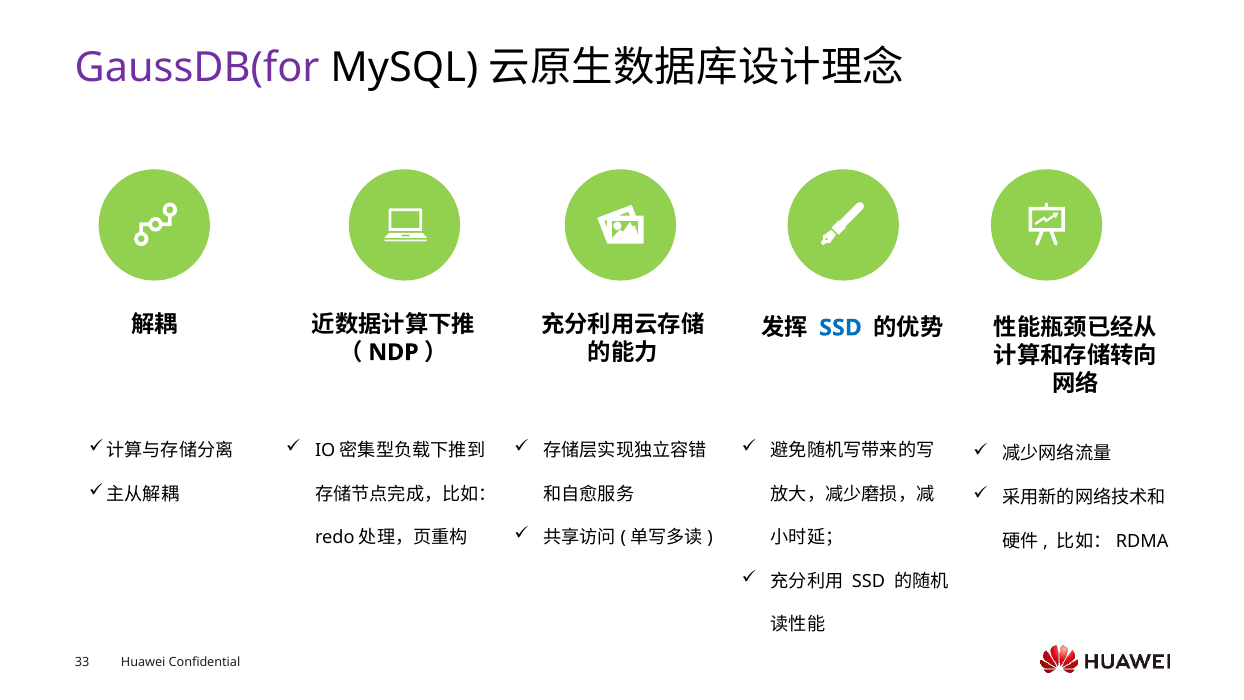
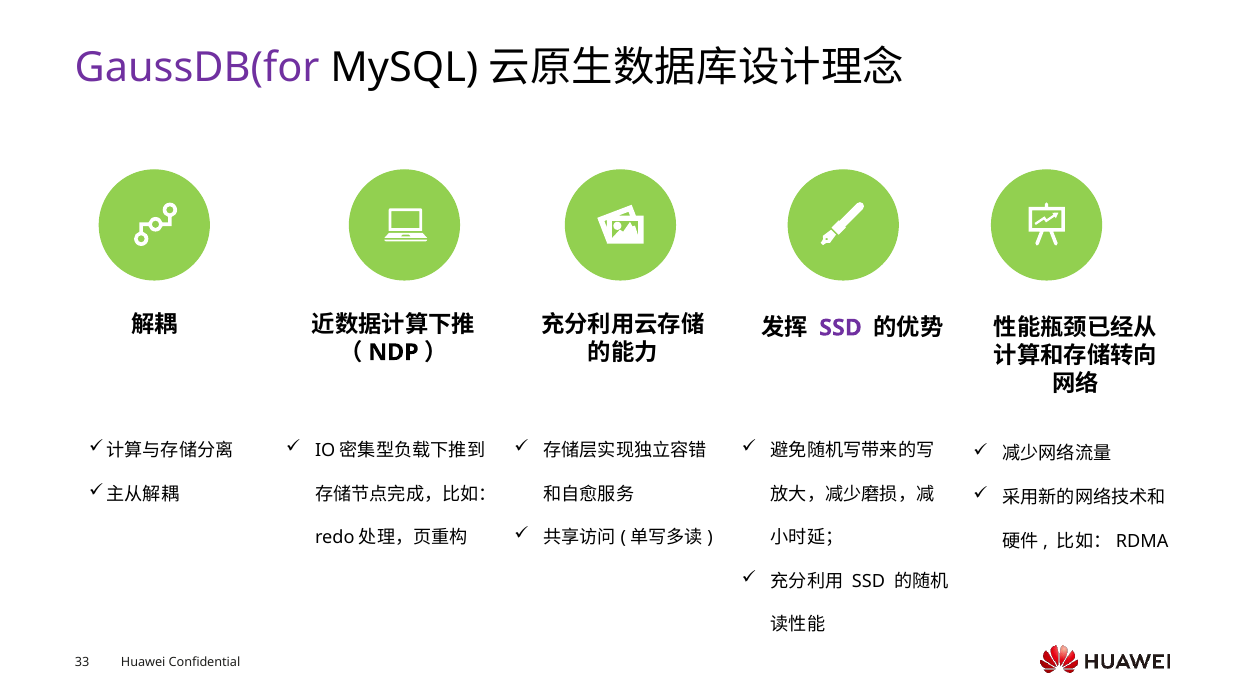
SSD at (841, 328) colour: blue -> purple
